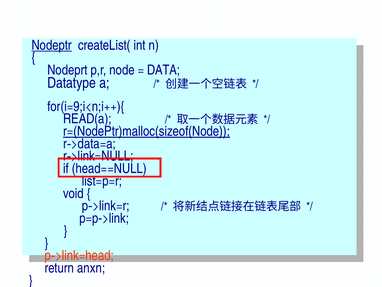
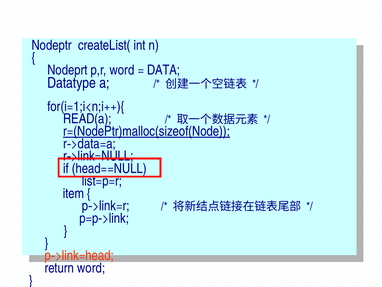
Nodeptr underline: present -> none
p,r node: node -> word
for(i=9;i<n;i++){: for(i=9;i<n;i++){ -> for(i=1;i<n;i++){
void: void -> item
return anxn: anxn -> word
